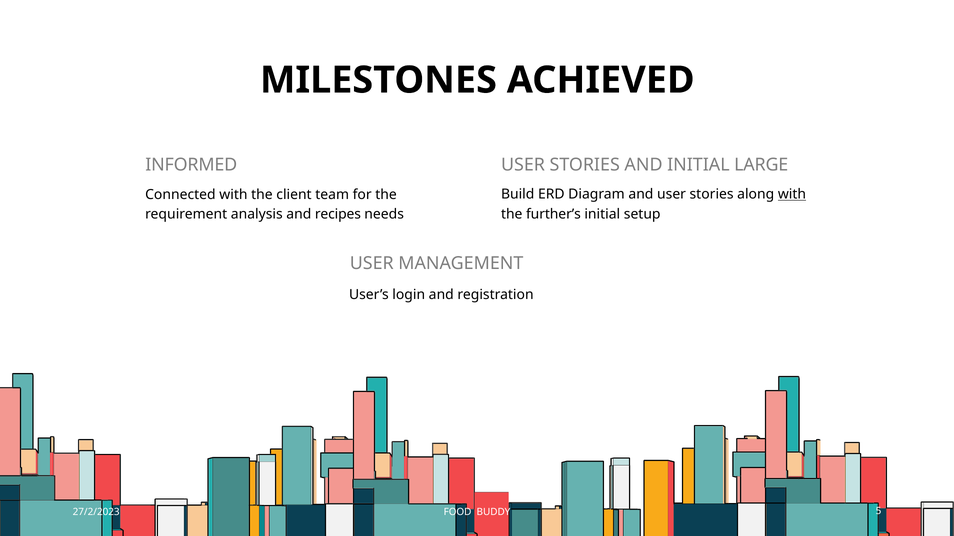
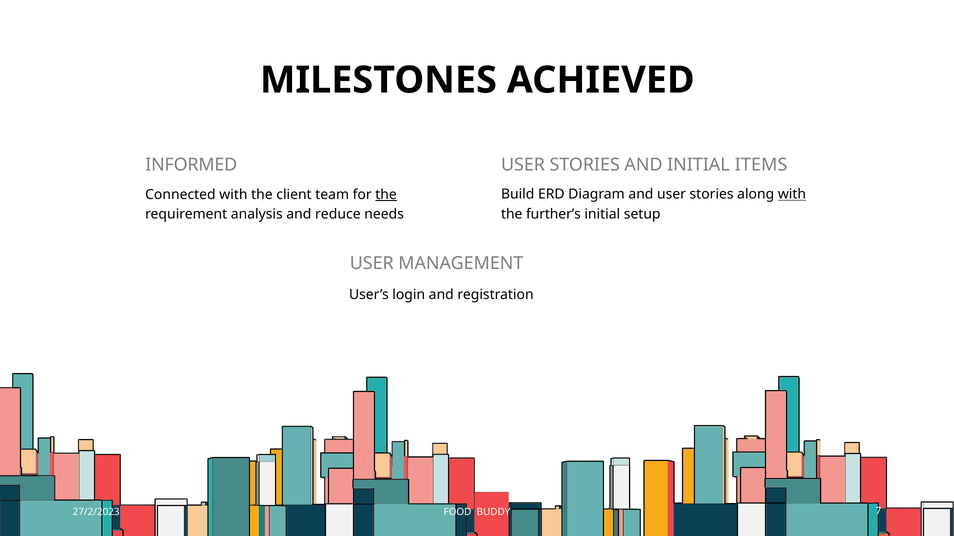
LARGE: LARGE -> ITEMS
the at (386, 195) underline: none -> present
recipes: recipes -> reduce
5: 5 -> 7
